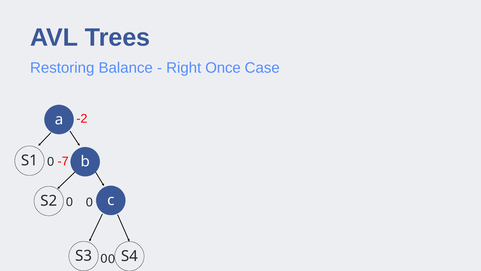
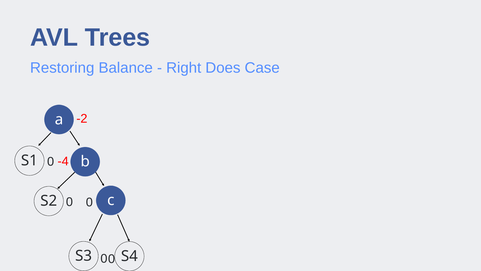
Once: Once -> Does
-7: -7 -> -4
